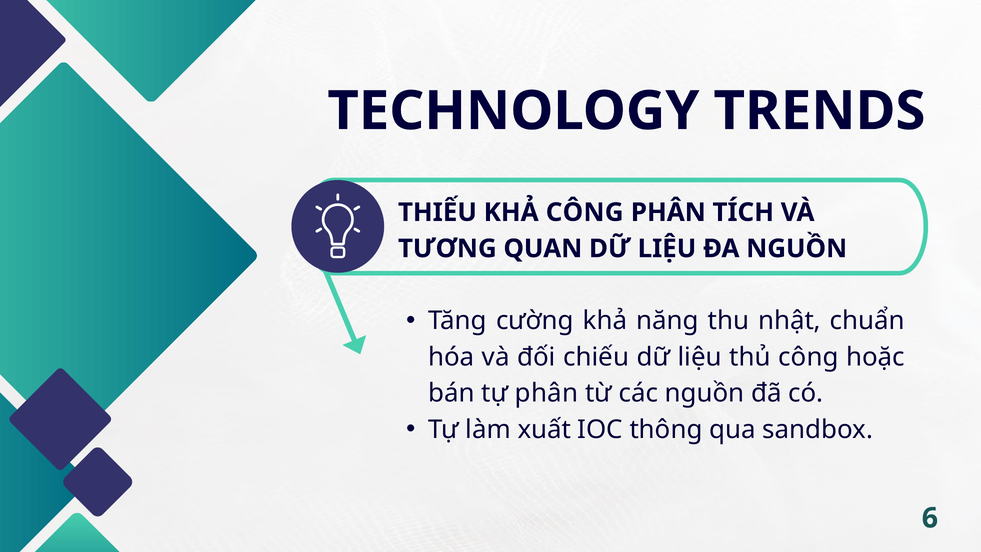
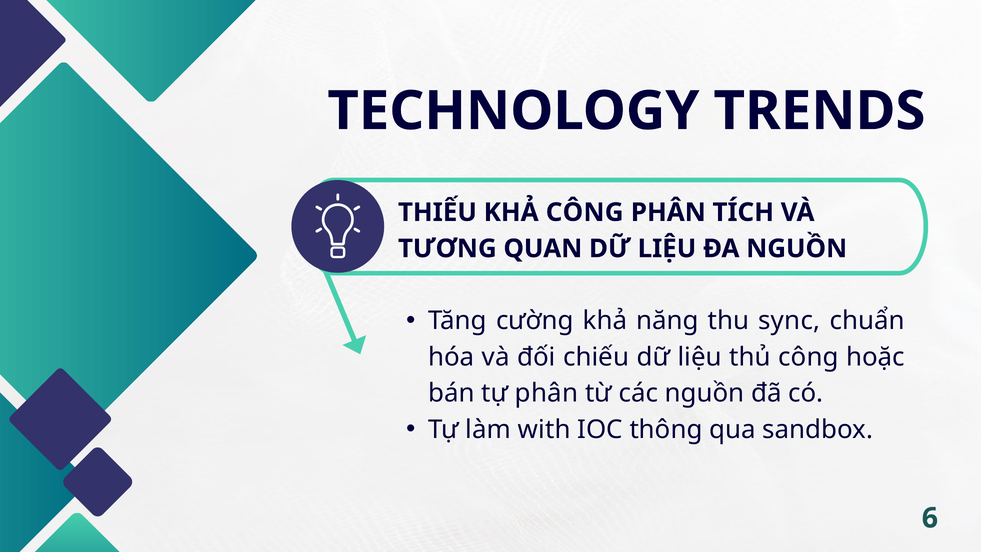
nhật: nhật -> sync
xuất: xuất -> with
